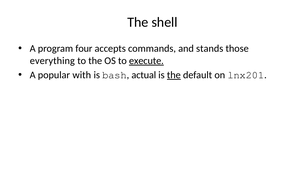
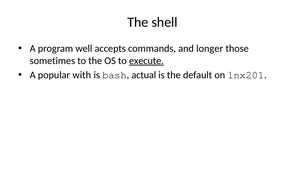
four: four -> well
stands: stands -> longer
everything: everything -> sometimes
the at (174, 75) underline: present -> none
